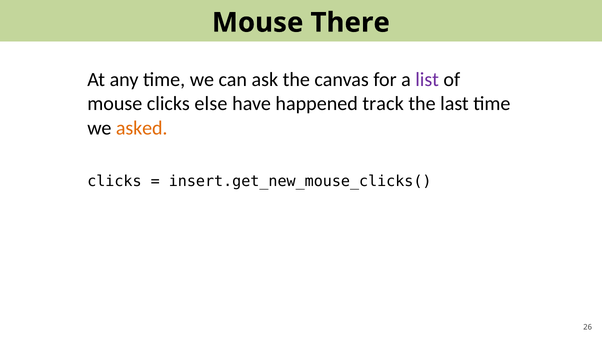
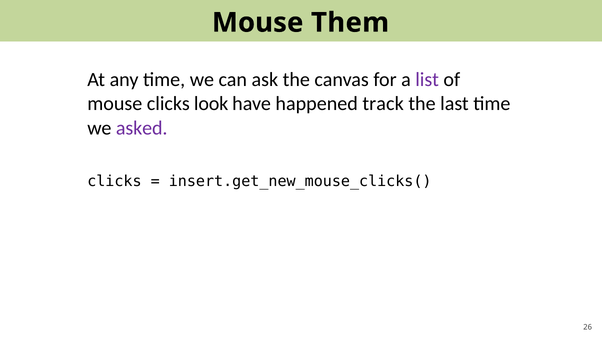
There: There -> Them
else: else -> look
asked colour: orange -> purple
